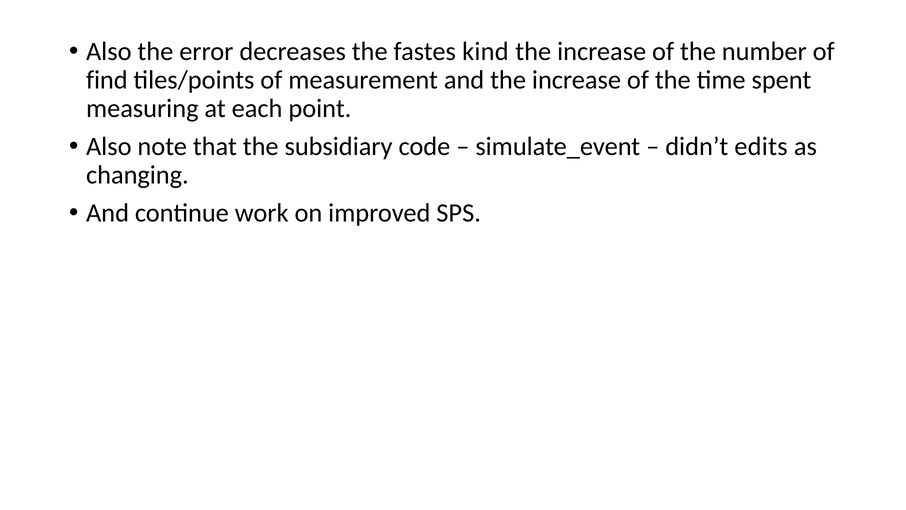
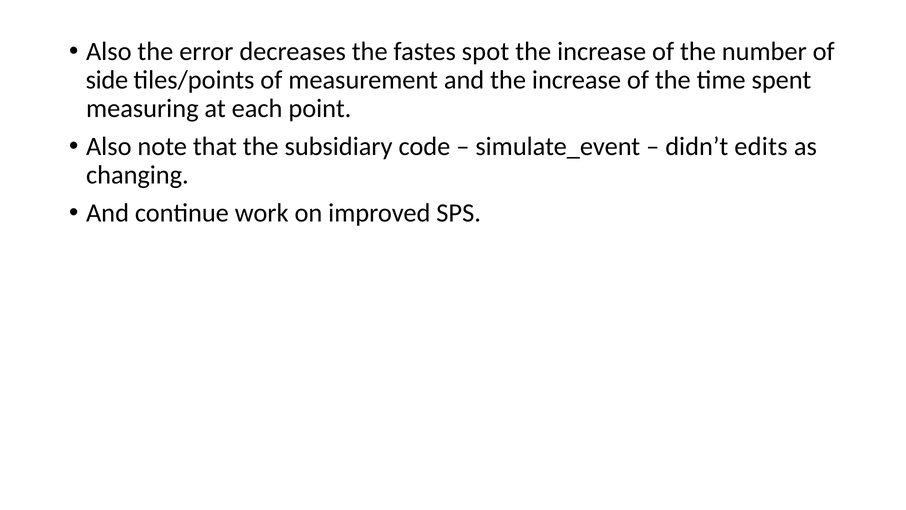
kind: kind -> spot
find: find -> side
